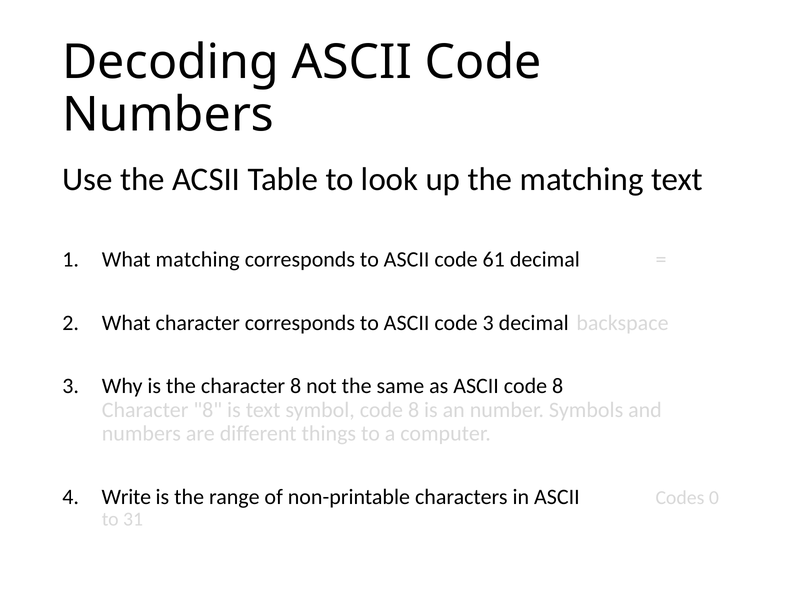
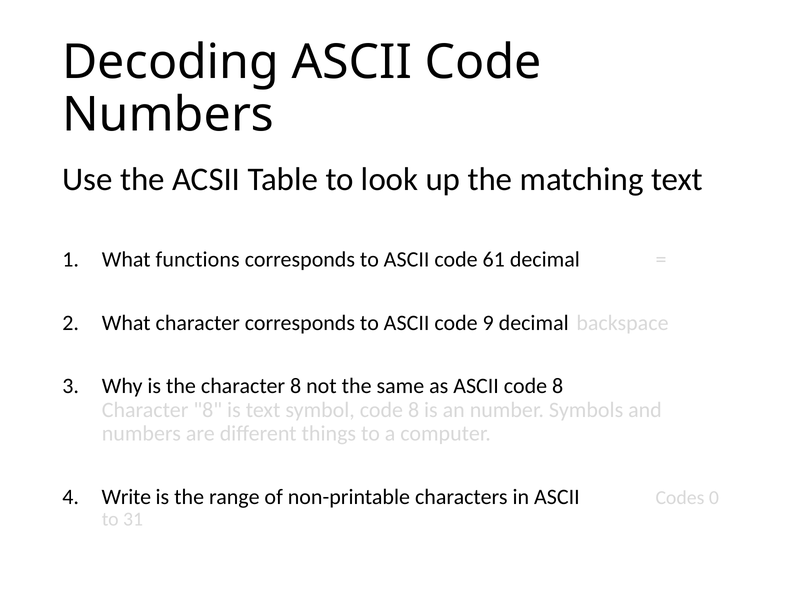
What matching: matching -> functions
code 3: 3 -> 9
